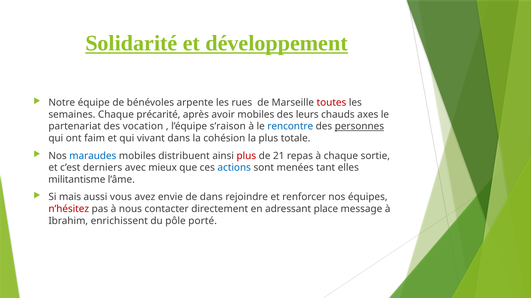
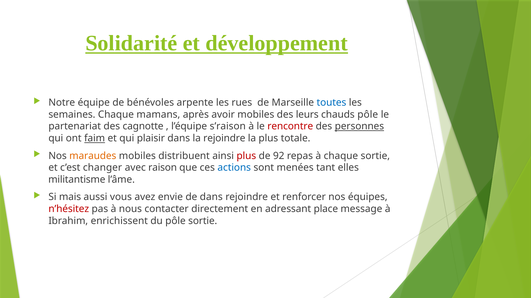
toutes colour: red -> blue
précarité: précarité -> mamans
chauds axes: axes -> pôle
vocation: vocation -> cagnotte
rencontre colour: blue -> red
faim underline: none -> present
vivant: vivant -> plaisir
la cohésion: cohésion -> rejoindre
maraudes colour: blue -> orange
21: 21 -> 92
derniers: derniers -> changer
mieux: mieux -> raison
pôle porté: porté -> sortie
